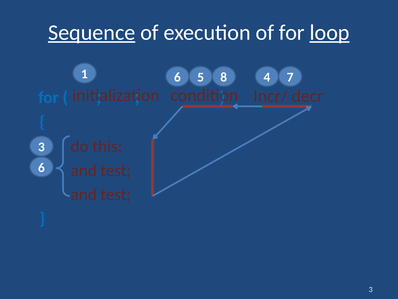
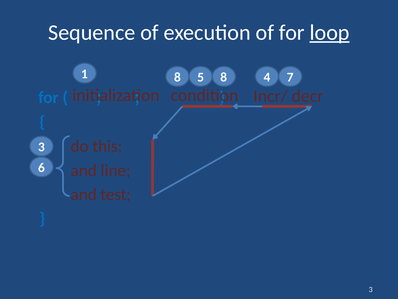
Sequence underline: present -> none
1 6: 6 -> 8
test at (116, 170): test -> line
